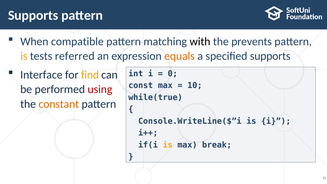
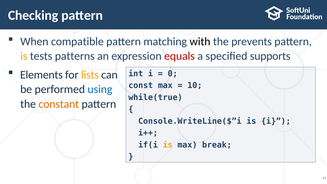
Supports at (33, 15): Supports -> Checking
referred: referred -> patterns
equals colour: orange -> red
Interface: Interface -> Elements
find: find -> lists
using colour: red -> blue
